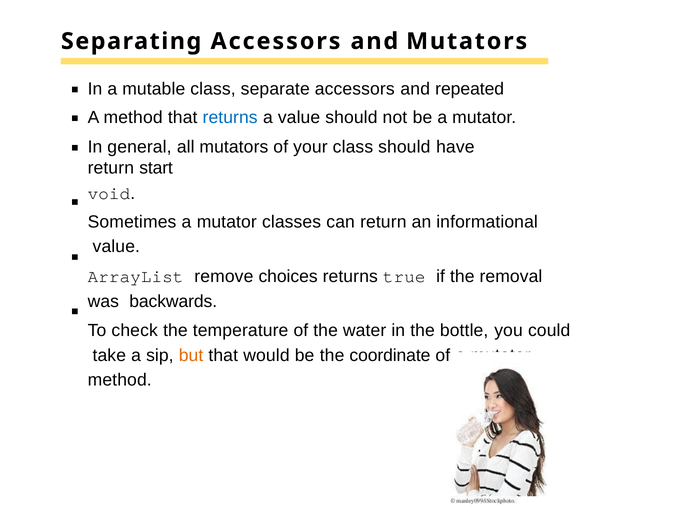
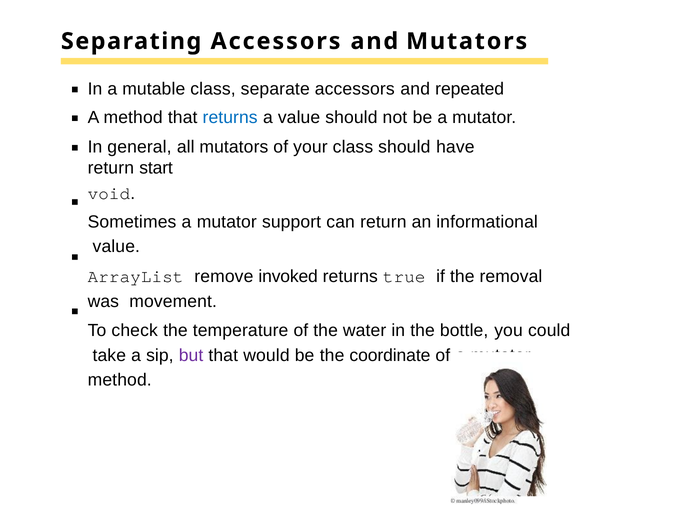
classes: classes -> support
choices: choices -> invoked
backwards: backwards -> movement
but colour: orange -> purple
